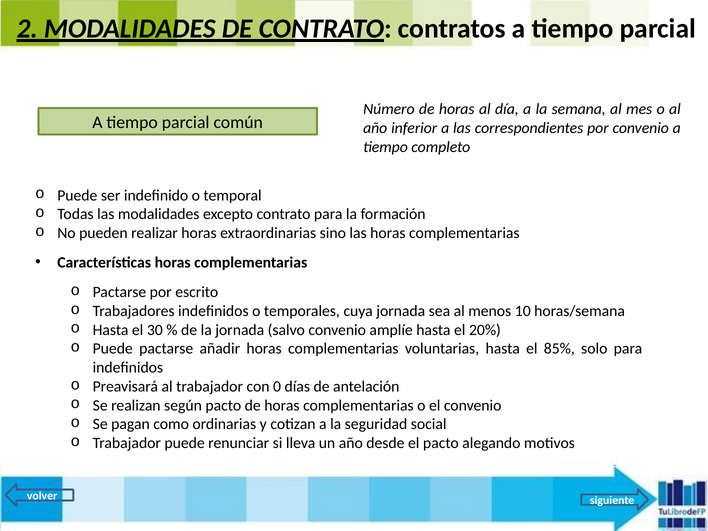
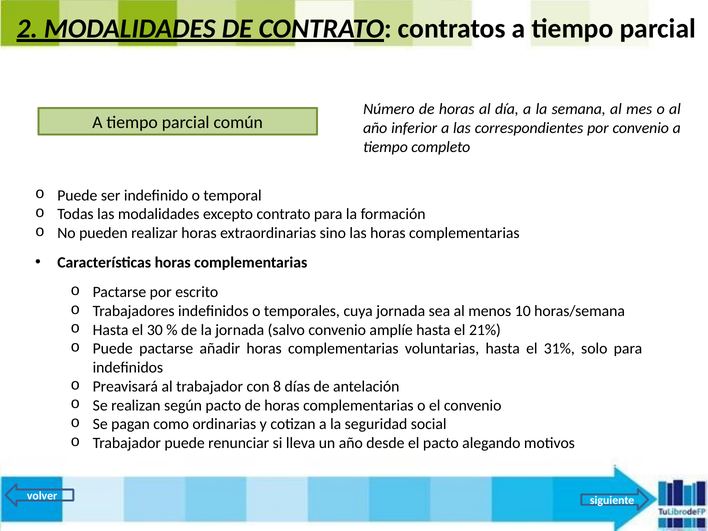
20%: 20% -> 21%
85%: 85% -> 31%
0: 0 -> 8
